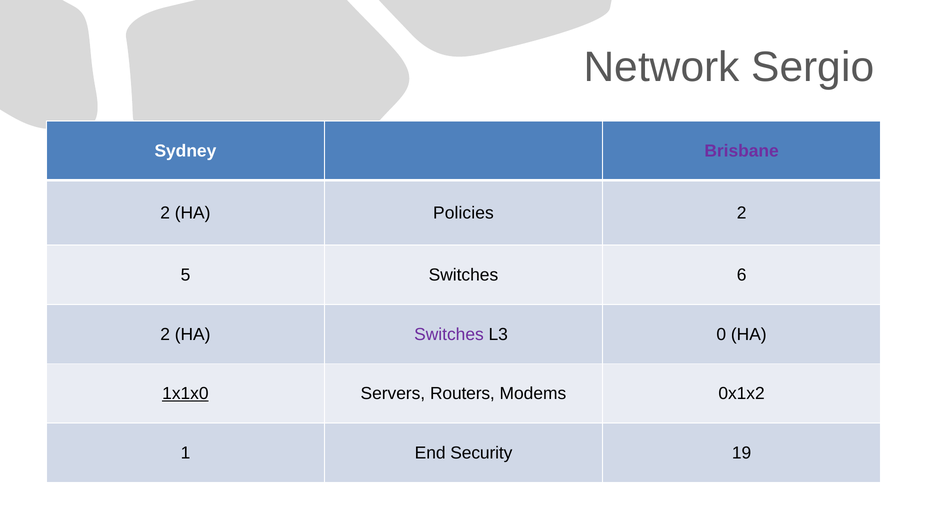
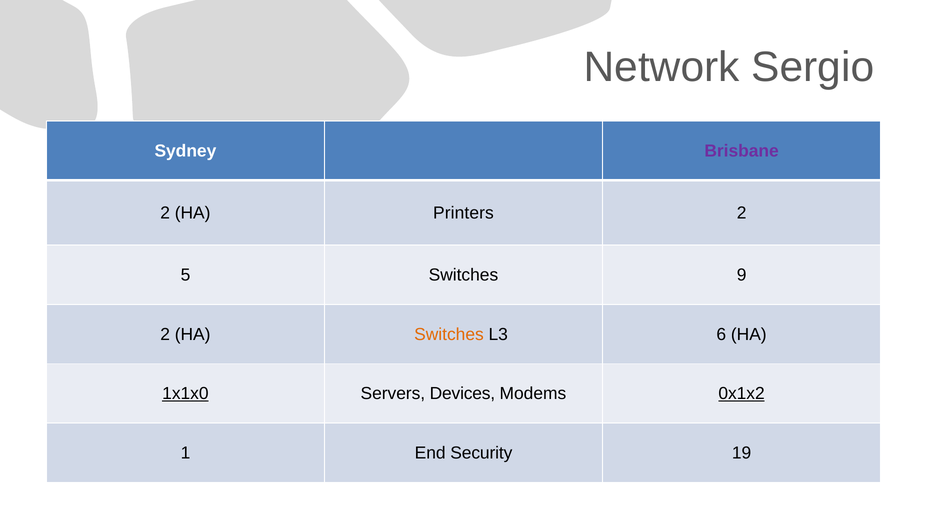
Policies: Policies -> Printers
6: 6 -> 9
Switches at (449, 334) colour: purple -> orange
0: 0 -> 6
Routers: Routers -> Devices
0x1x2 underline: none -> present
